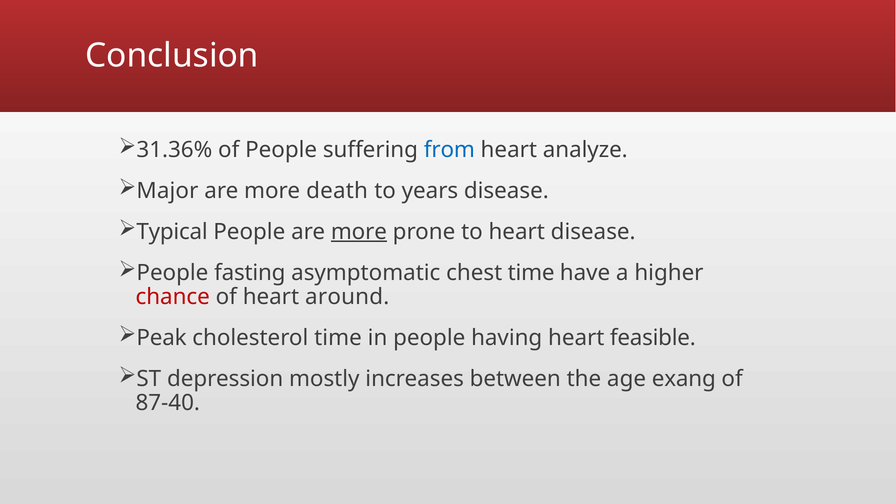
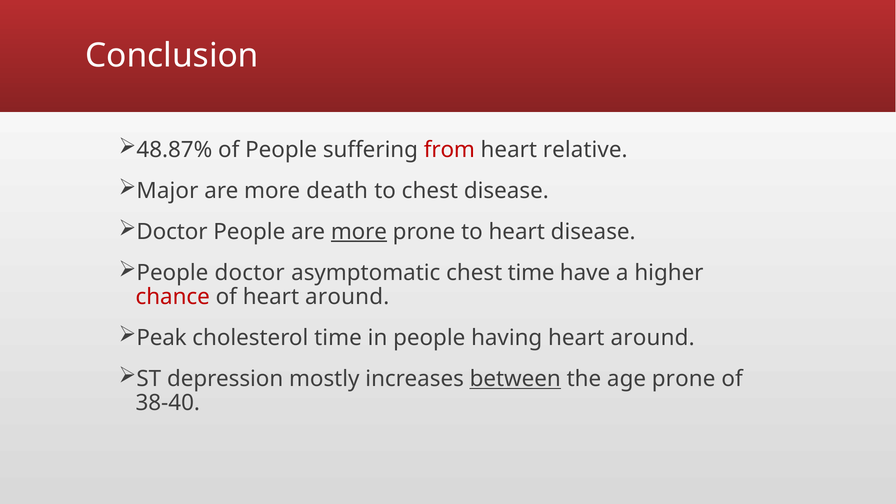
31.36%: 31.36% -> 48.87%
from colour: blue -> red
analyze: analyze -> relative
to years: years -> chest
Typical at (172, 232): Typical -> Doctor
People fasting: fasting -> doctor
having heart feasible: feasible -> around
between underline: none -> present
age exang: exang -> prone
87-40: 87-40 -> 38-40
